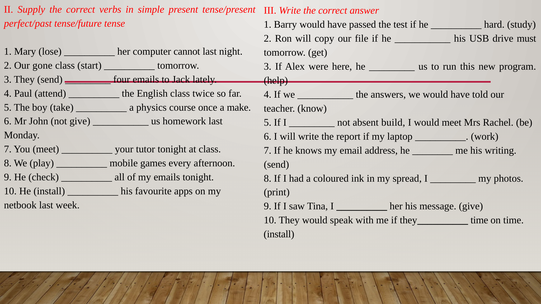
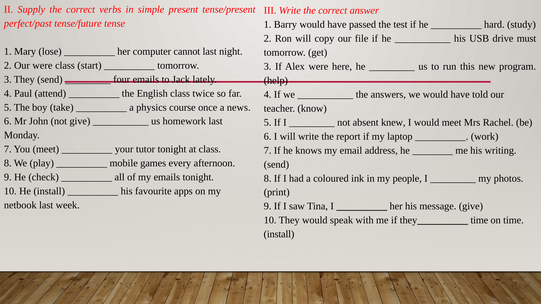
Our gone: gone -> were
make: make -> news
build: build -> knew
spread: spread -> people
